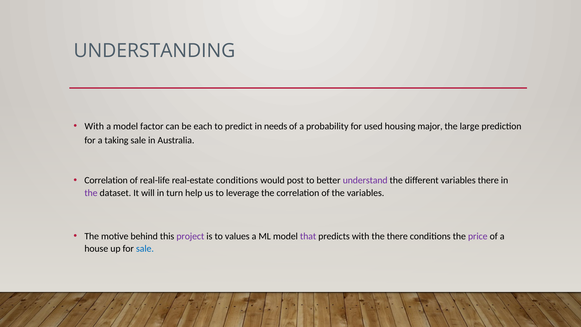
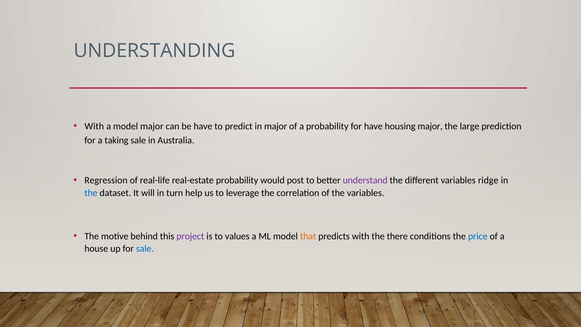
model factor: factor -> major
be each: each -> have
in needs: needs -> major
for used: used -> have
Correlation at (106, 180): Correlation -> Regression
real-estate conditions: conditions -> probability
variables there: there -> ridge
the at (91, 193) colour: purple -> blue
that colour: purple -> orange
price colour: purple -> blue
